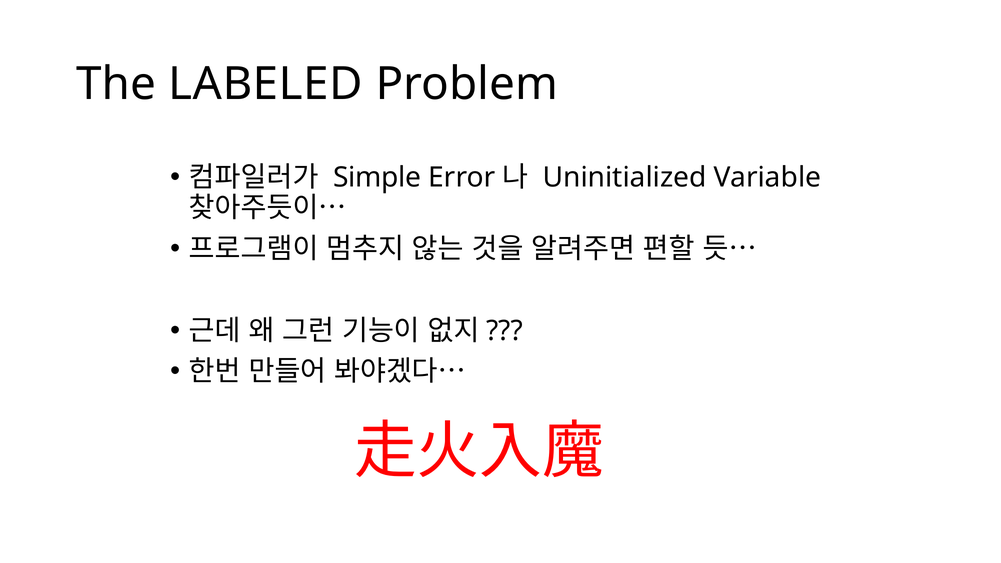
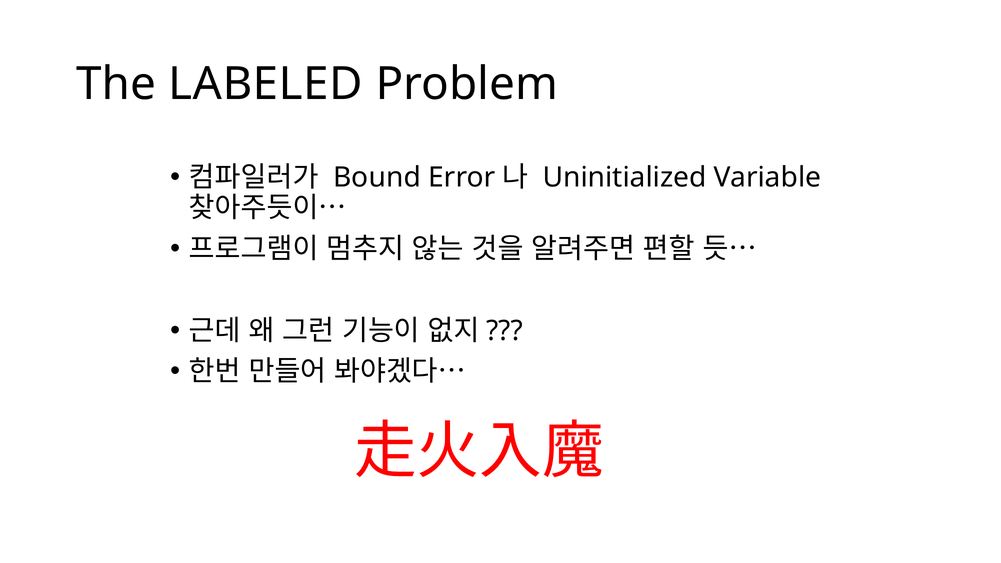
Simple: Simple -> Bound
